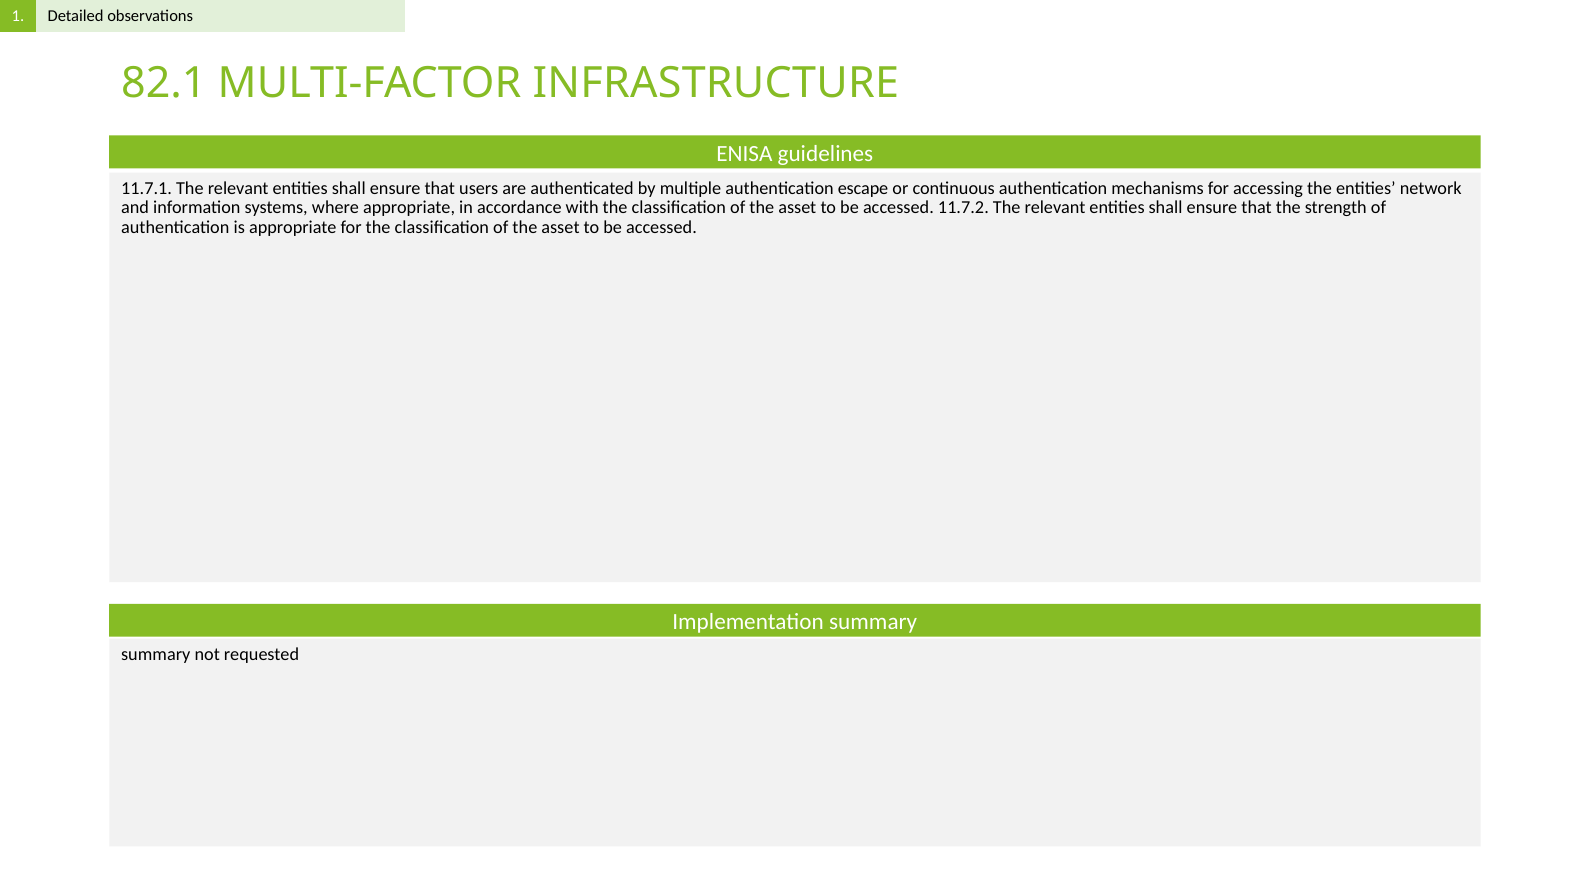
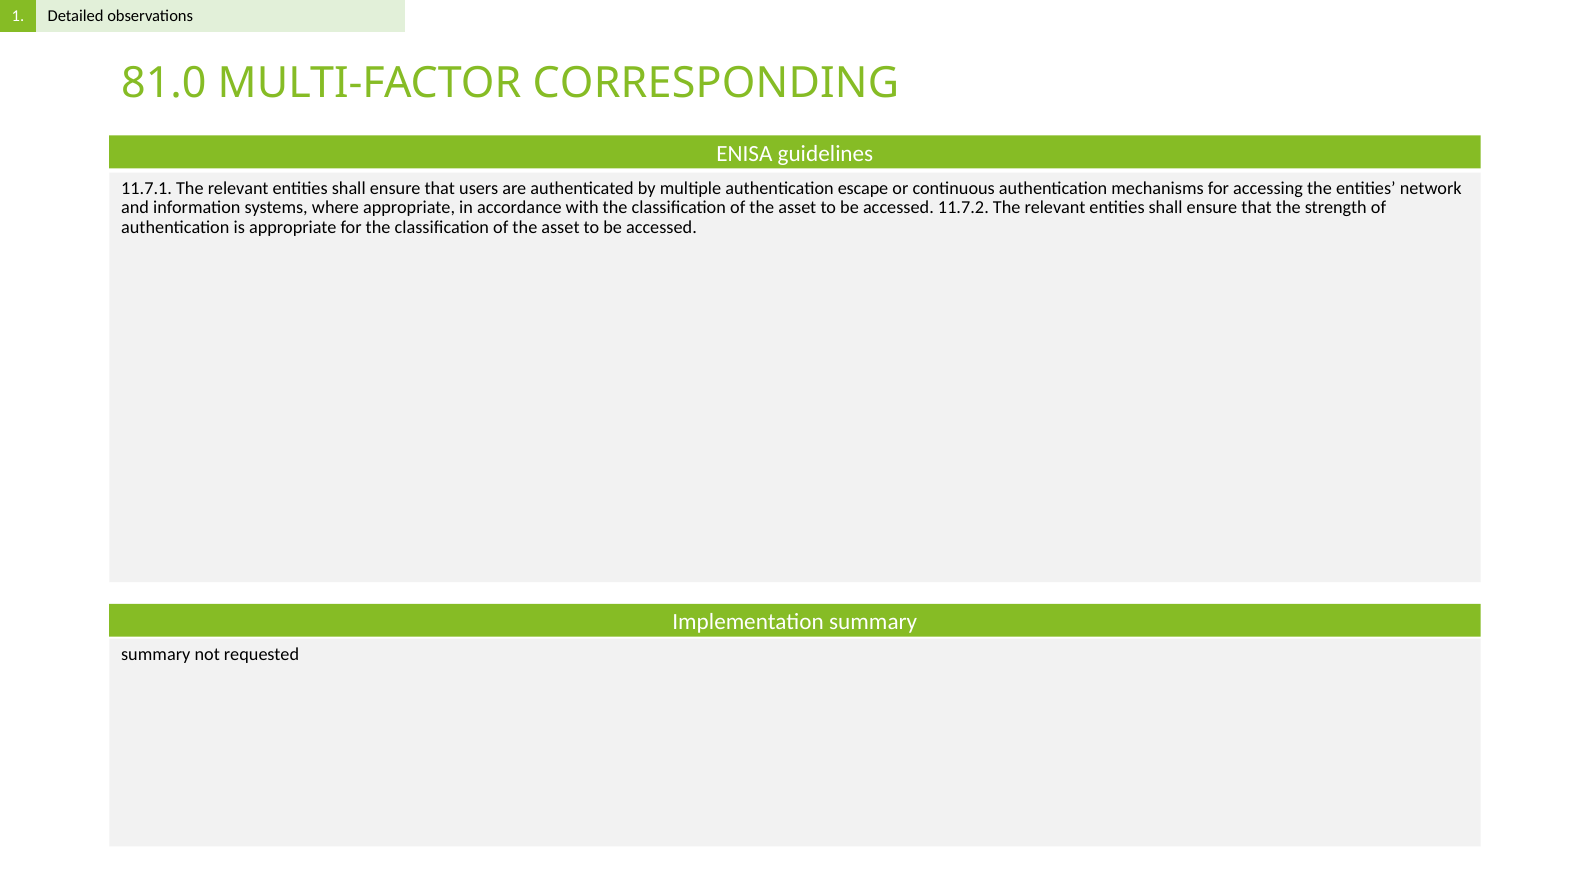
82.1: 82.1 -> 81.0
INFRASTRUCTURE: INFRASTRUCTURE -> CORRESPONDING
